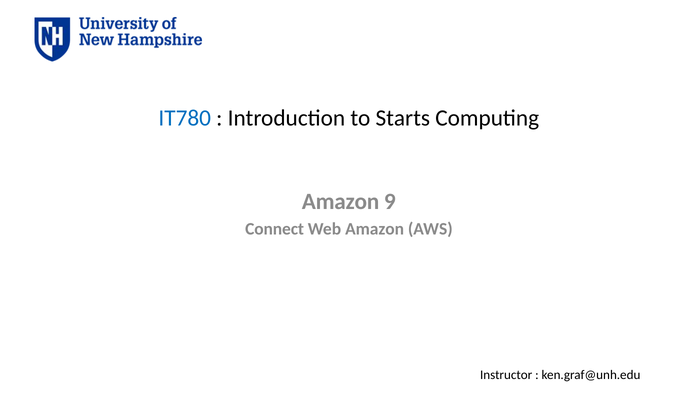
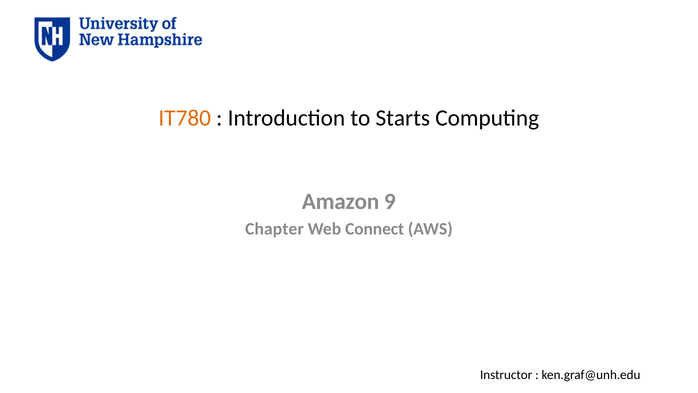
IT780 colour: blue -> orange
Connect: Connect -> Chapter
Web Amazon: Amazon -> Connect
